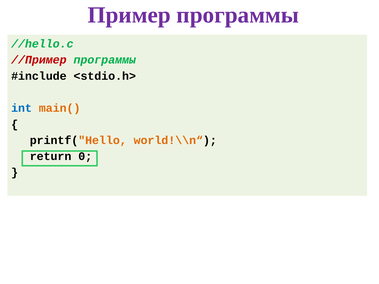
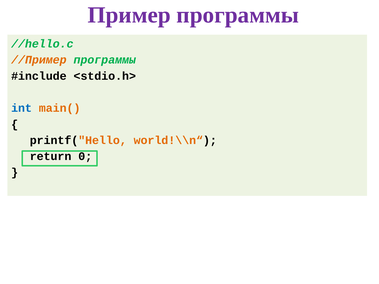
//Пример colour: red -> orange
